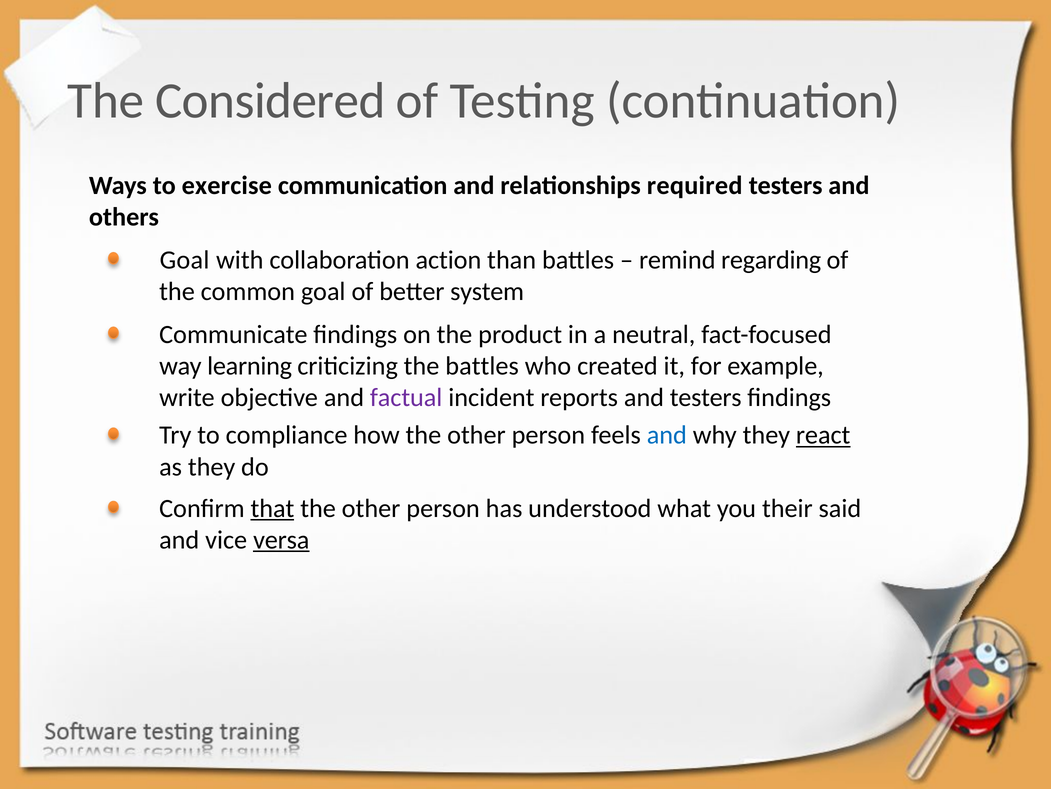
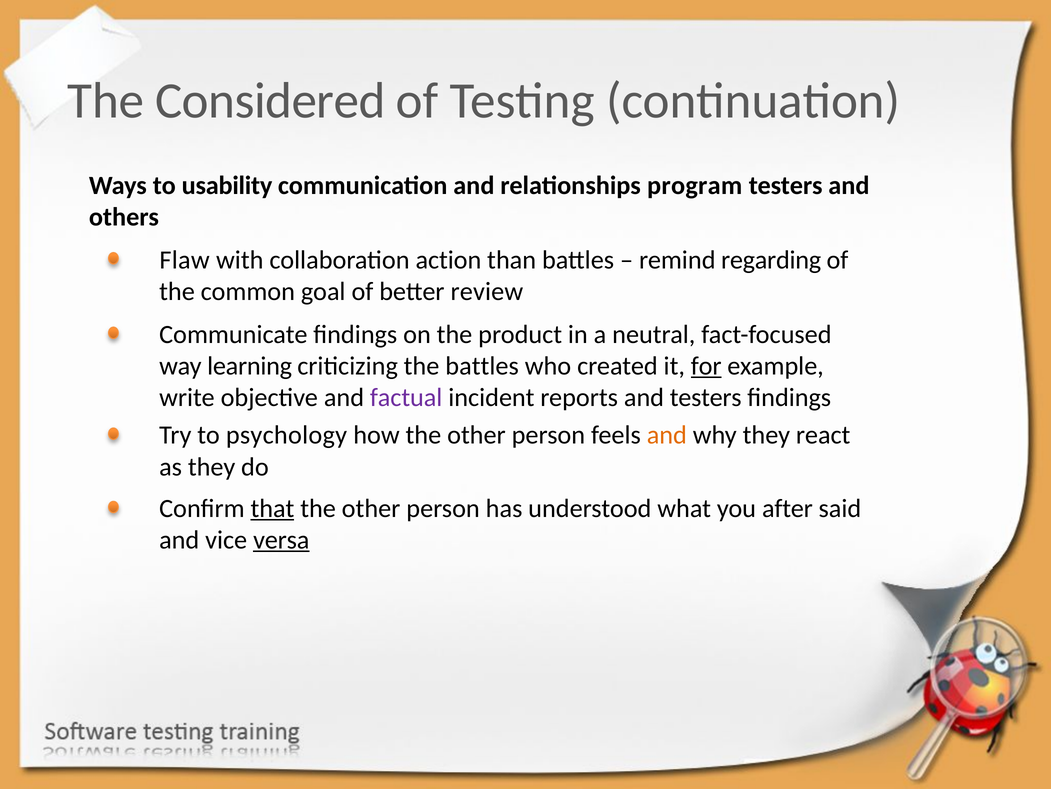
exercise: exercise -> usability
required: required -> program
Goal at (185, 260): Goal -> Flaw
system: system -> review
for underline: none -> present
compliance: compliance -> psychology
and at (667, 435) colour: blue -> orange
react underline: present -> none
their: their -> after
